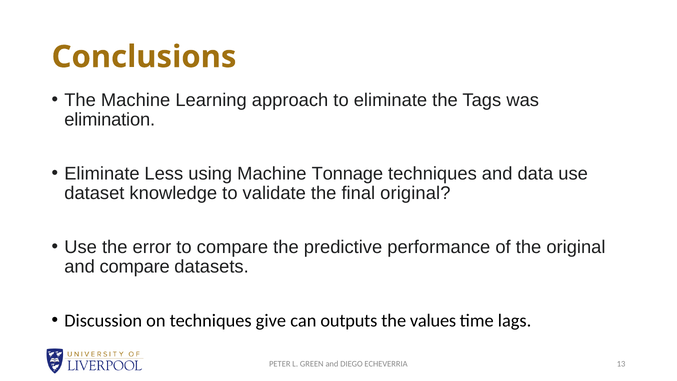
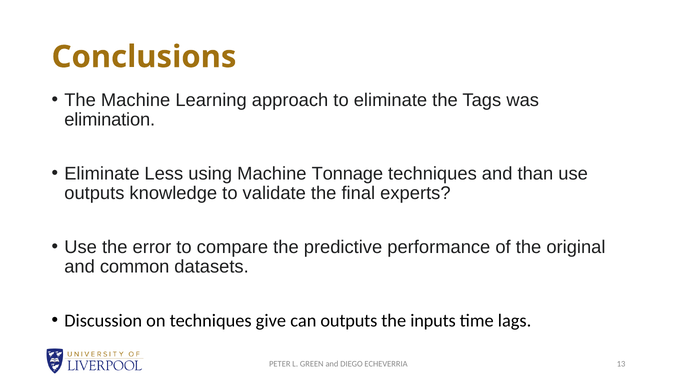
data: data -> than
dataset at (94, 193): dataset -> outputs
final original: original -> experts
and compare: compare -> common
values: values -> inputs
